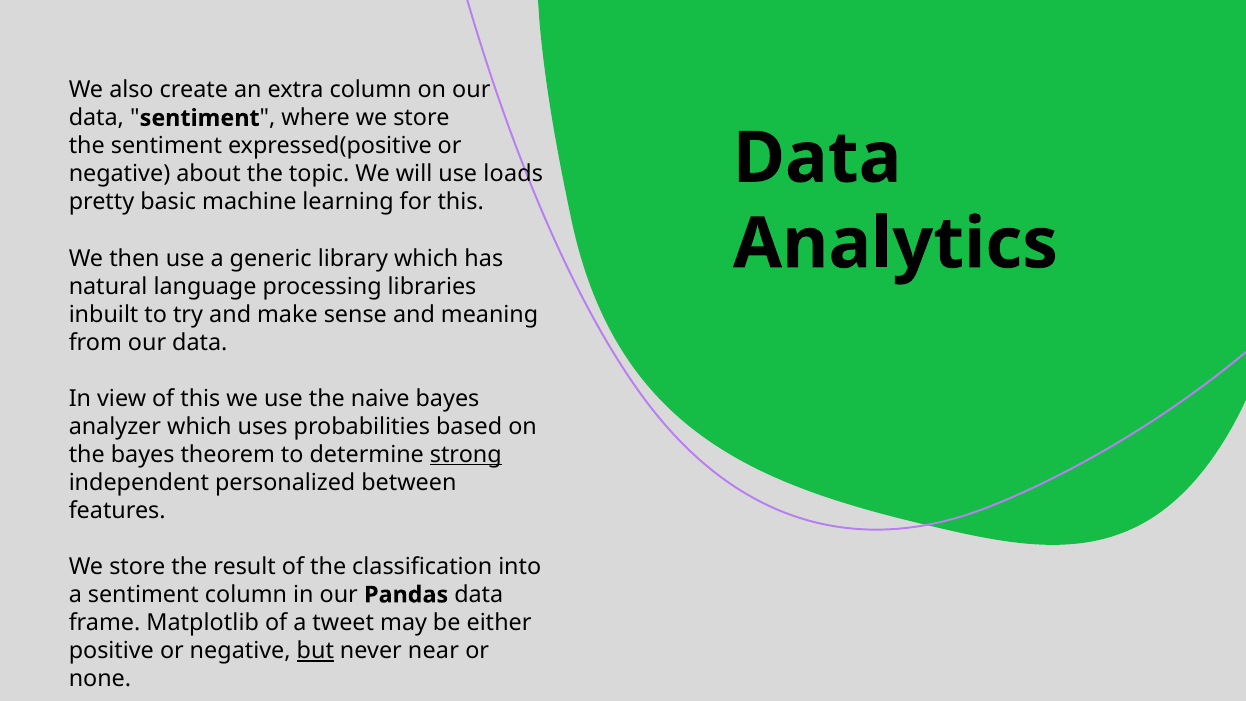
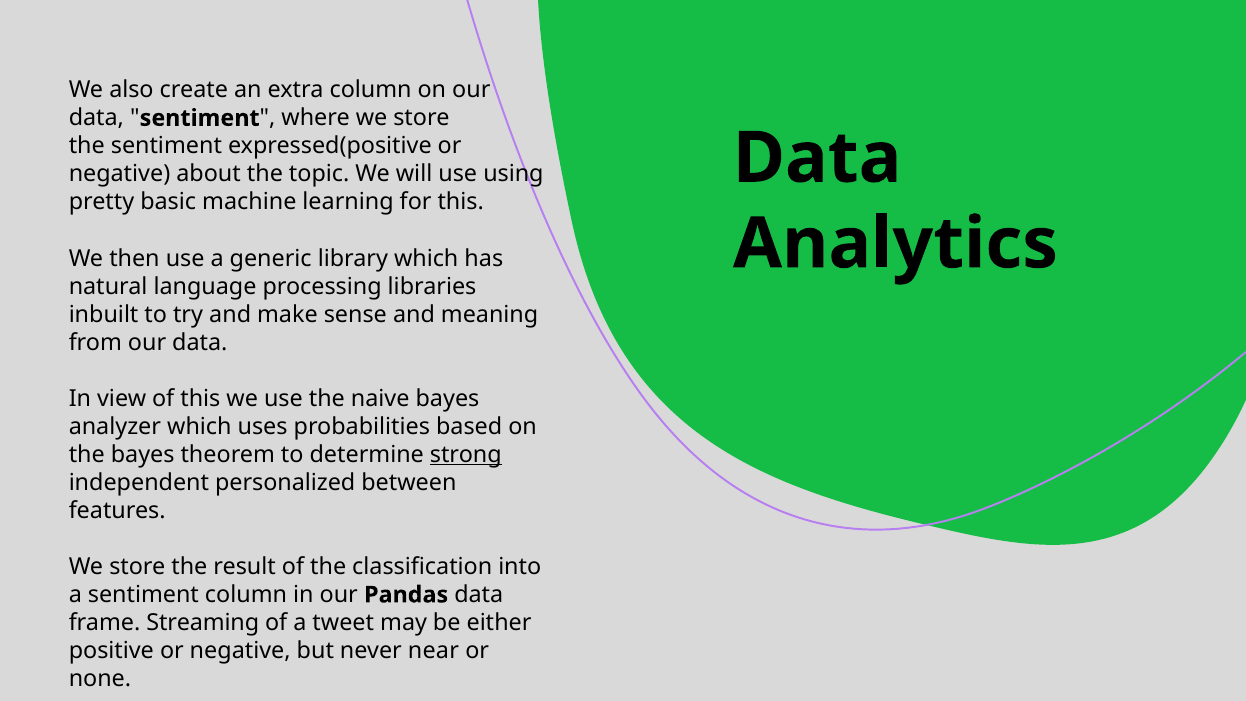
loads: loads -> using
Matplotlib: Matplotlib -> Streaming
but underline: present -> none
